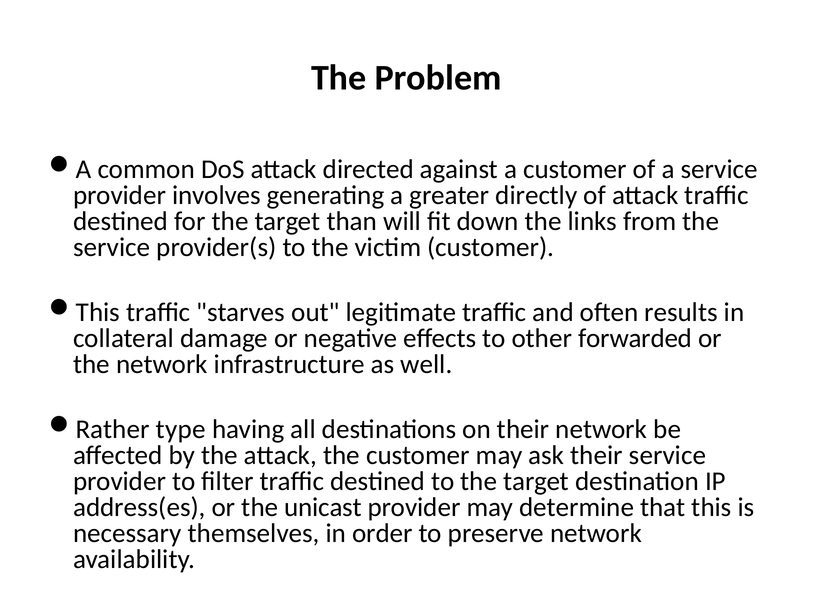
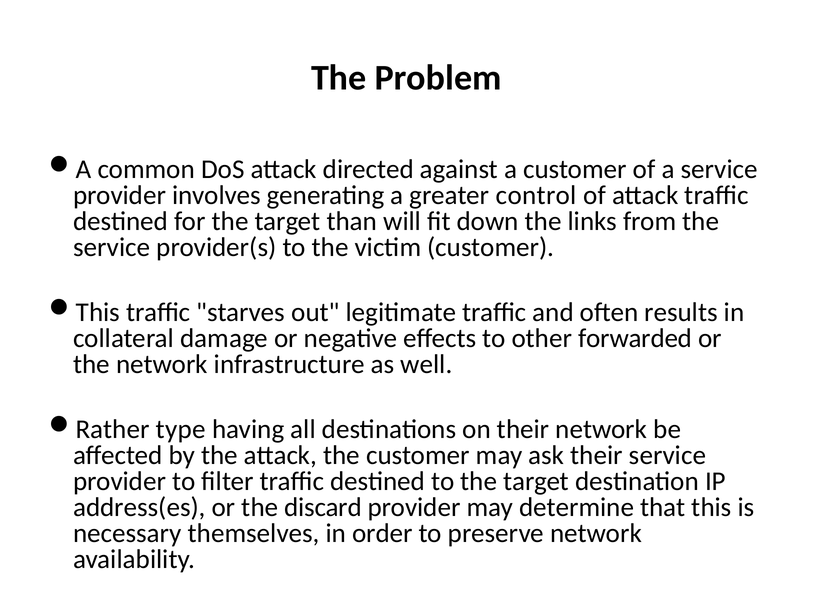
directly: directly -> control
unicast: unicast -> discard
